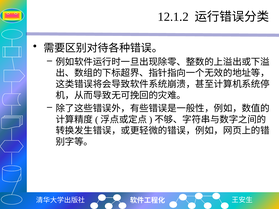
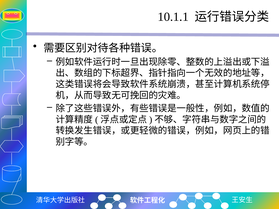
12.1.2: 12.1.2 -> 10.1.1
